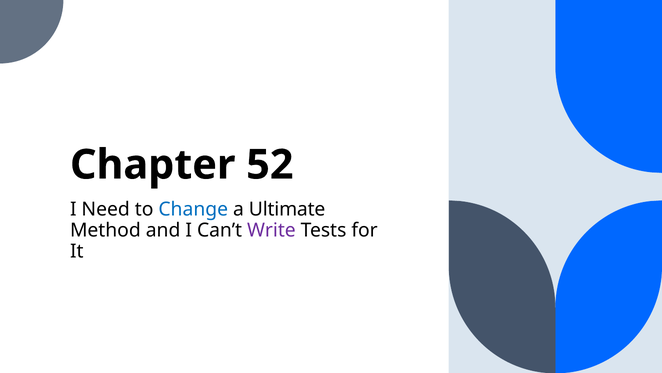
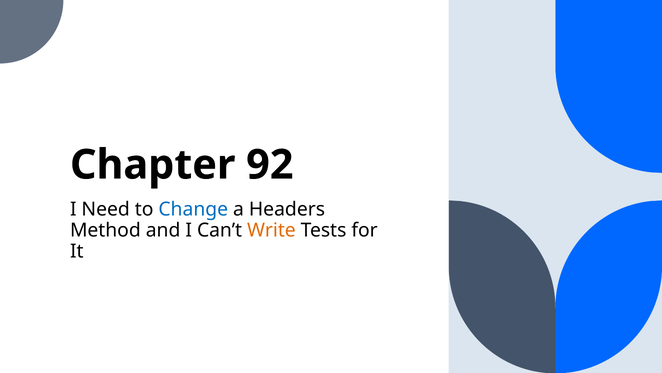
52: 52 -> 92
Ultimate: Ultimate -> Headers
Write colour: purple -> orange
